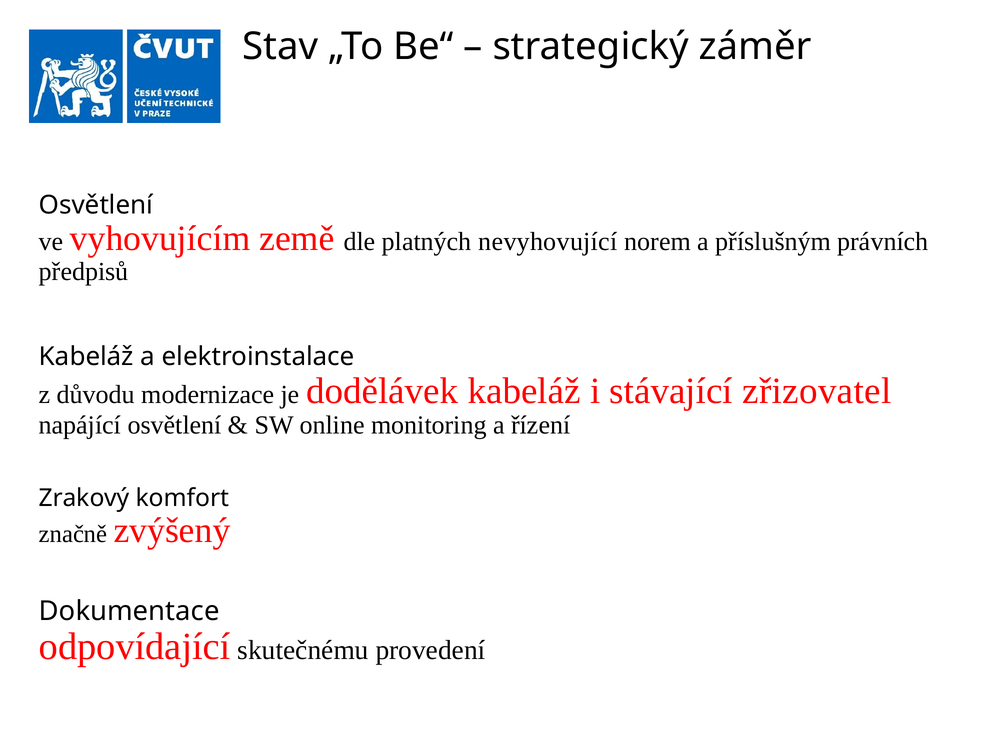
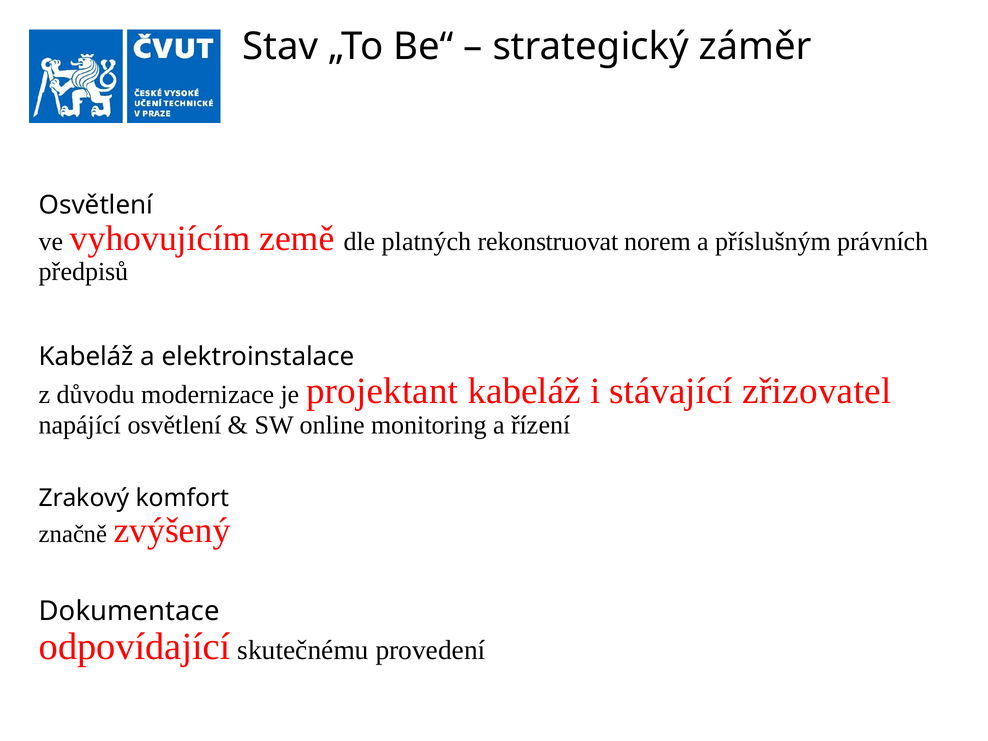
nevyhovující: nevyhovující -> rekonstruovat
dodělávek: dodělávek -> projektant
